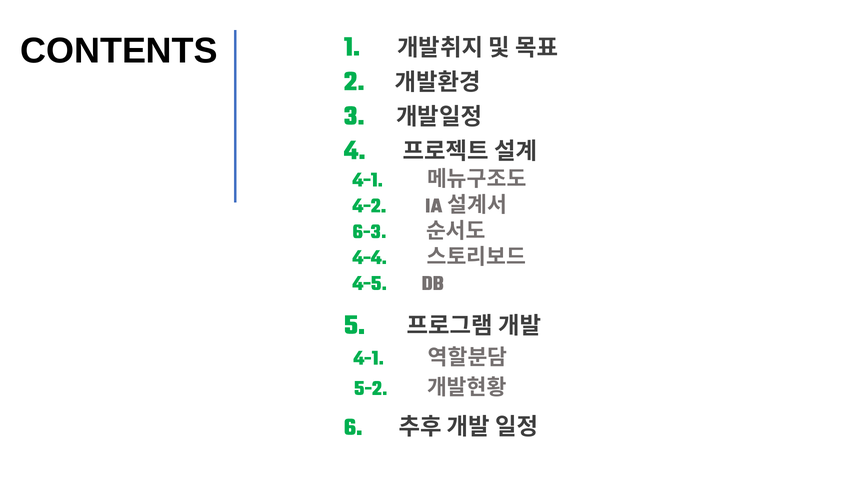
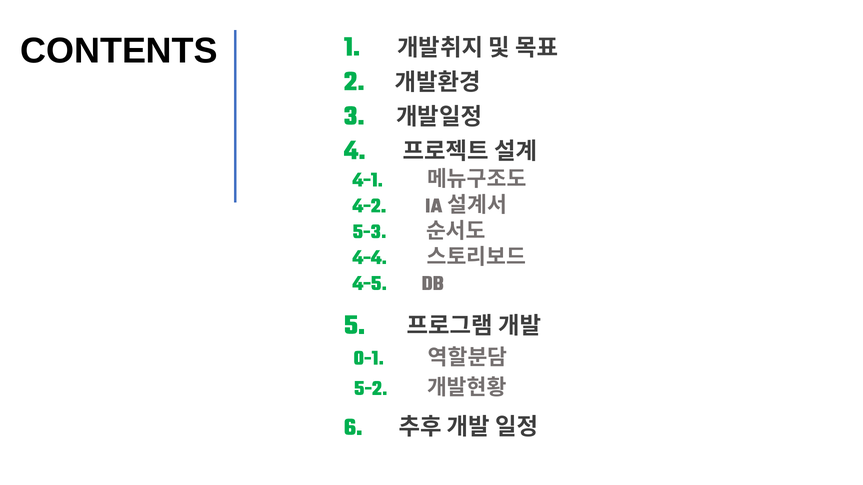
6-3: 6-3 -> 5-3
4-1 at (369, 358): 4-1 -> 0-1
